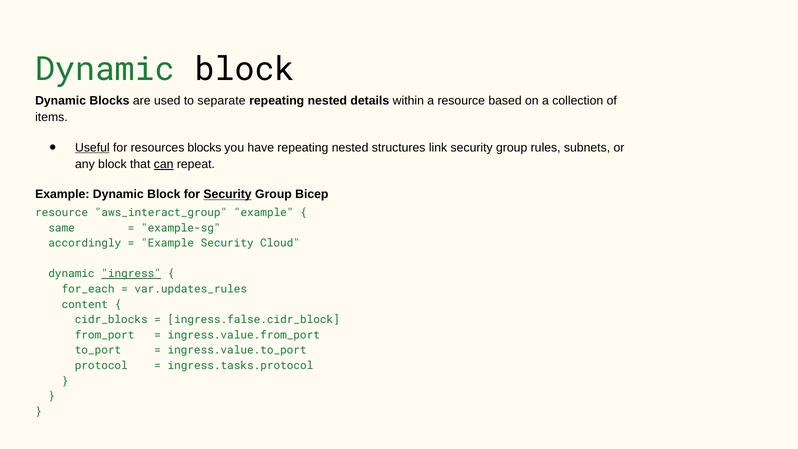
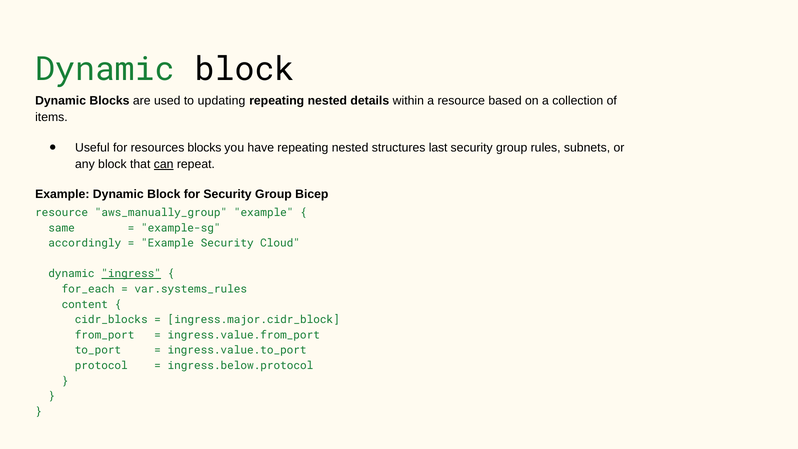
separate: separate -> updating
Useful underline: present -> none
link: link -> last
Security at (228, 194) underline: present -> none
aws_interact_group: aws_interact_group -> aws_manually_group
var.updates_rules: var.updates_rules -> var.systems_rules
ingress.false.cidr_block: ingress.false.cidr_block -> ingress.major.cidr_block
ingress.tasks.protocol: ingress.tasks.protocol -> ingress.below.protocol
